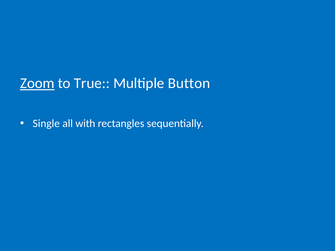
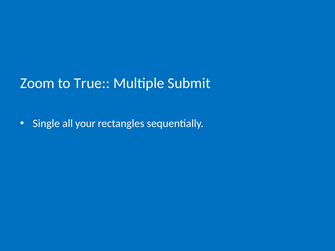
Zoom underline: present -> none
Button: Button -> Submit
with: with -> your
